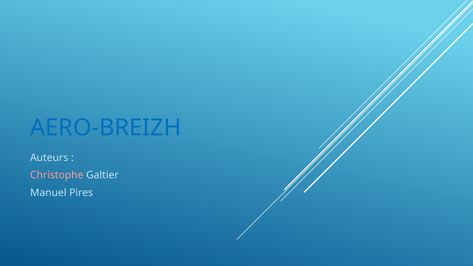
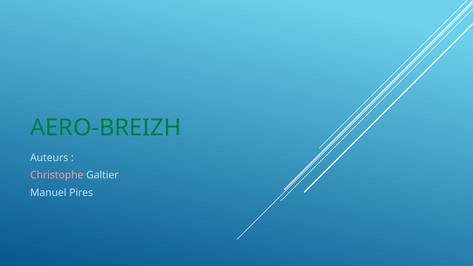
AERO-BREIZH colour: blue -> green
